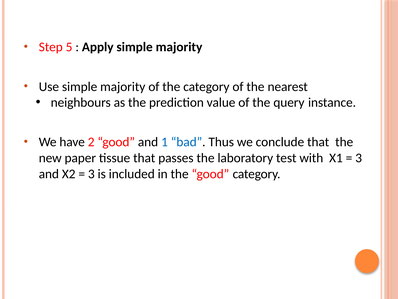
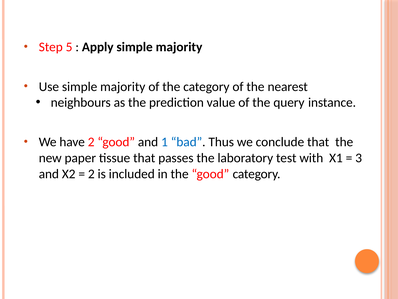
3 at (91, 174): 3 -> 2
